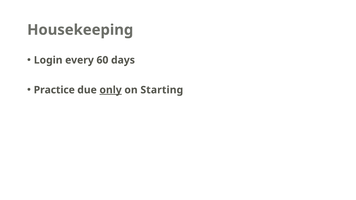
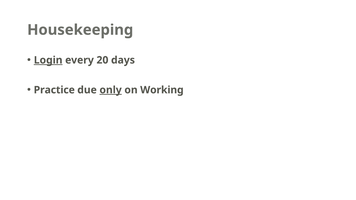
Login underline: none -> present
60: 60 -> 20
Starting: Starting -> Working
